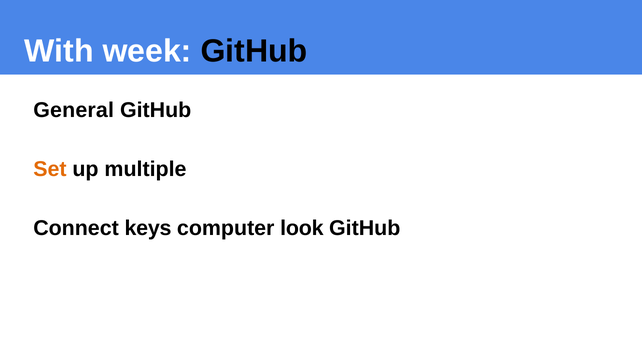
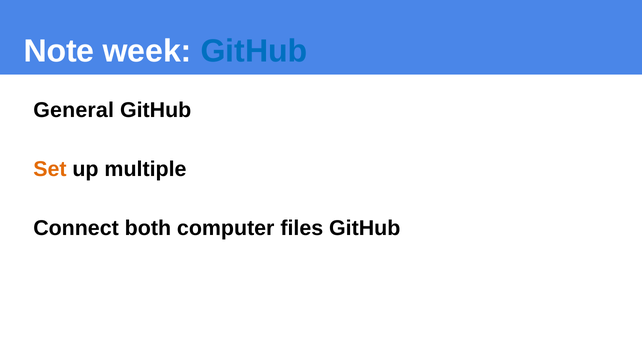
With: With -> Note
GitHub at (254, 51) colour: black -> blue
keys: keys -> both
look: look -> files
